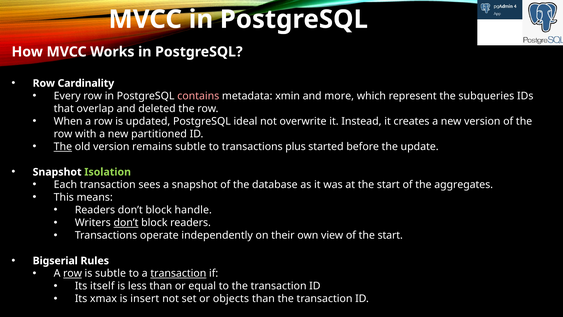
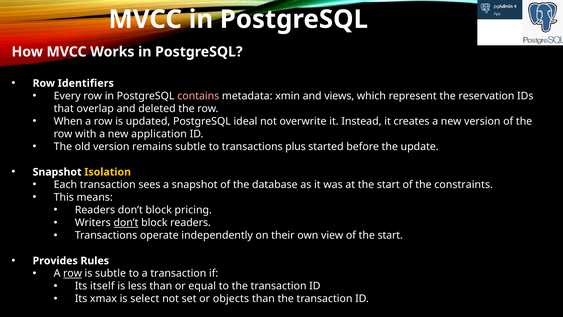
Cardinality: Cardinality -> Identifiers
more: more -> views
subqueries: subqueries -> reservation
partitioned: partitioned -> application
The at (63, 147) underline: present -> none
Isolation colour: light green -> yellow
aggregates: aggregates -> constraints
handle: handle -> pricing
Bigserial: Bigserial -> Provides
transaction at (178, 273) underline: present -> none
insert: insert -> select
